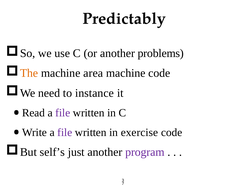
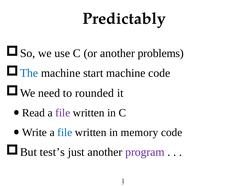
The colour: orange -> blue
area: area -> start
instance: instance -> rounded
file at (65, 132) colour: purple -> blue
exercise: exercise -> memory
self’s: self’s -> test’s
